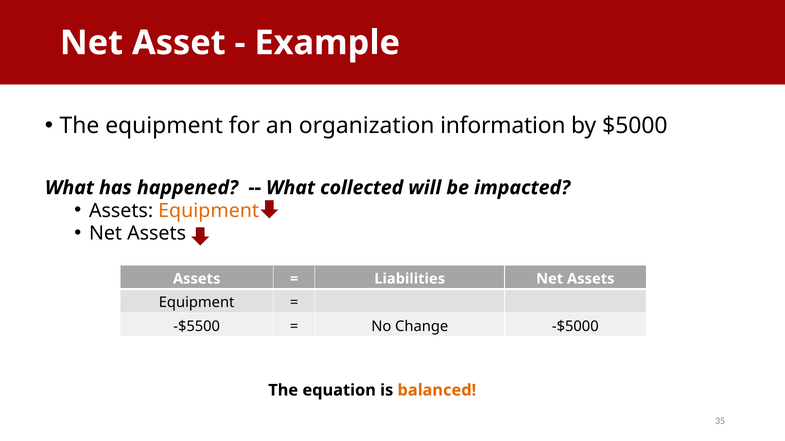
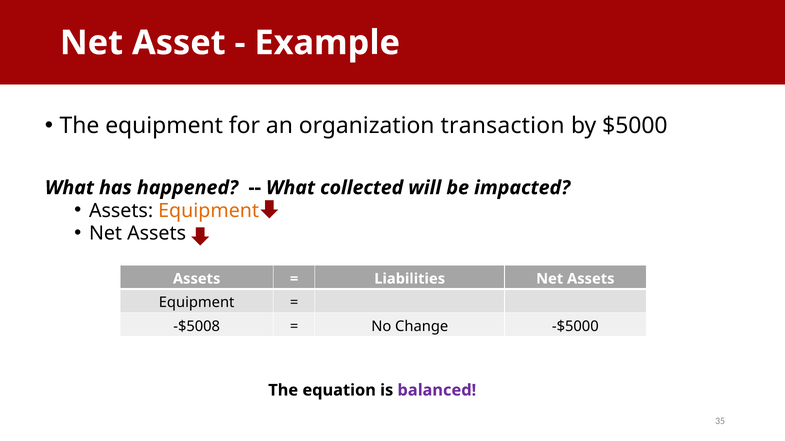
information: information -> transaction
-$5500: -$5500 -> -$5008
balanced colour: orange -> purple
